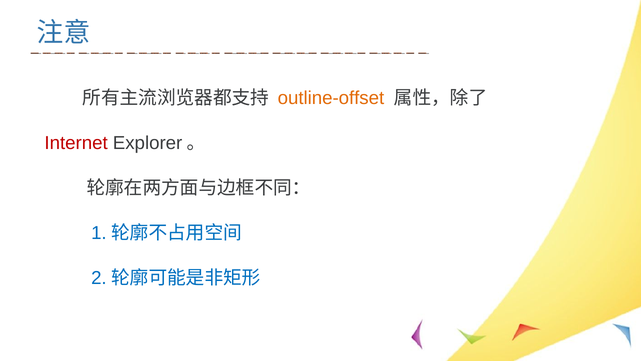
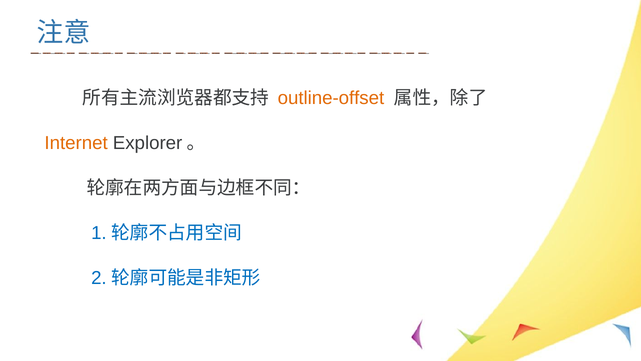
Internet colour: red -> orange
